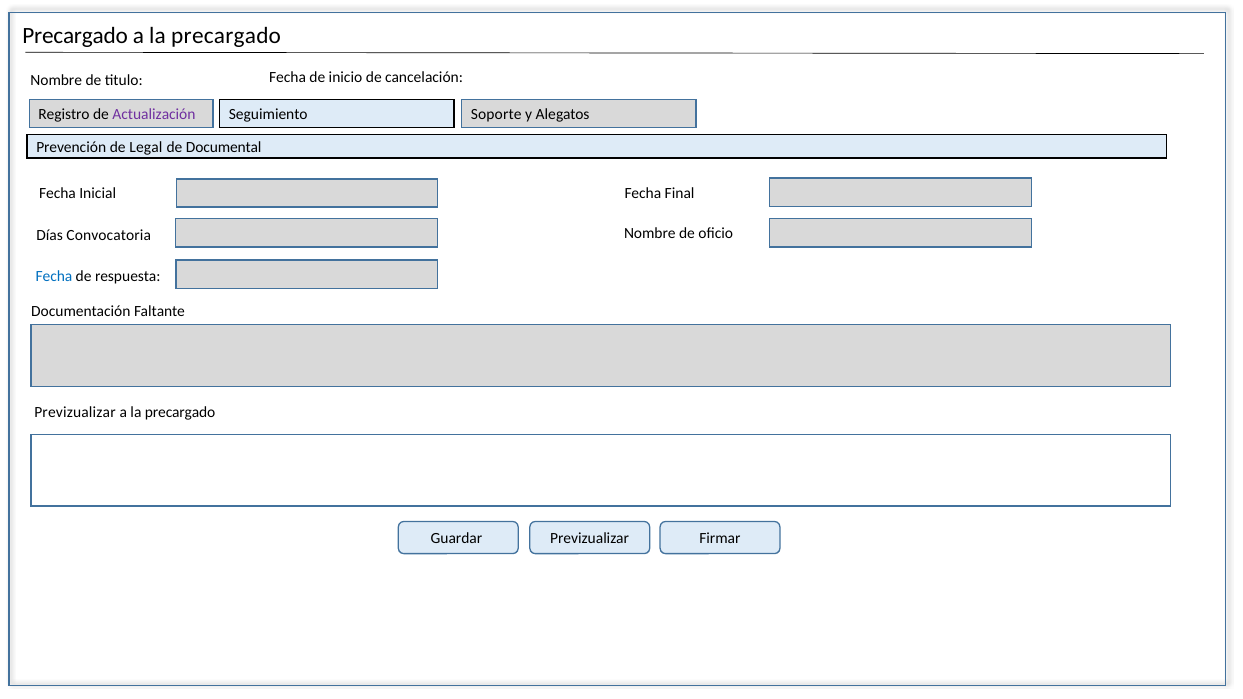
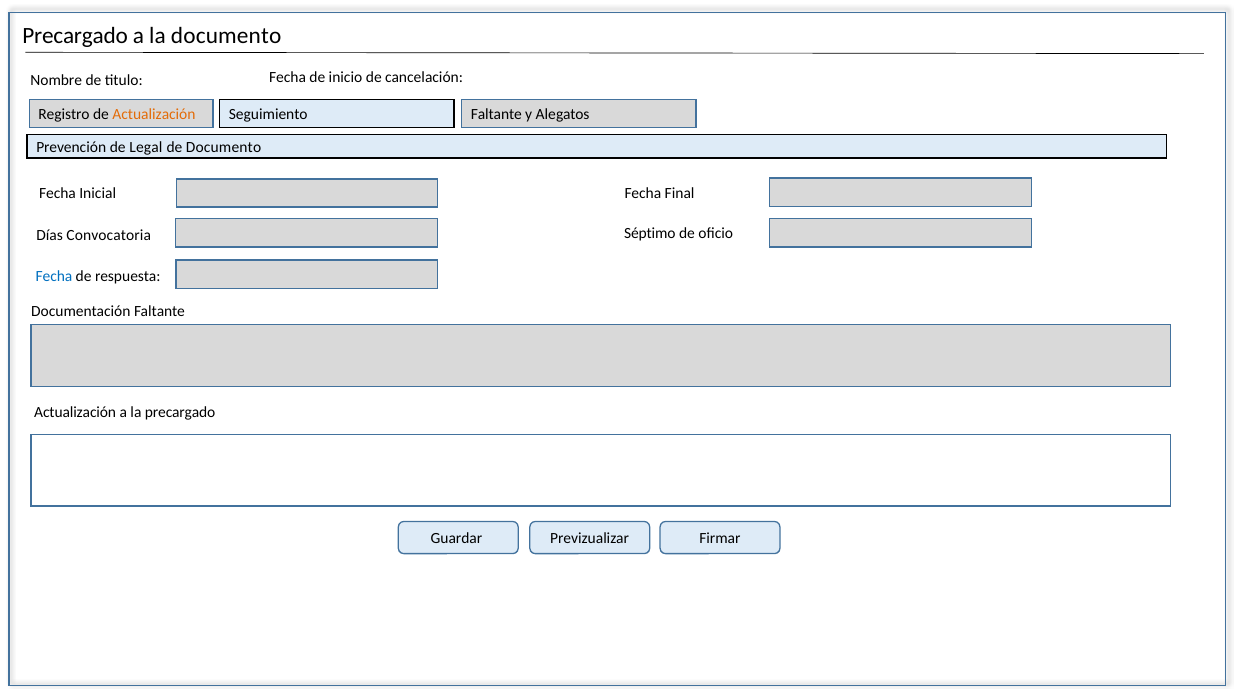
precargado at (226, 36): precargado -> documento
Actualización at (154, 115) colour: purple -> orange
Soporte at (496, 115): Soporte -> Faltante
de Documental: Documental -> Documento
Nombre at (650, 234): Nombre -> Séptimo
Previzualizar at (75, 412): Previzualizar -> Actualización
